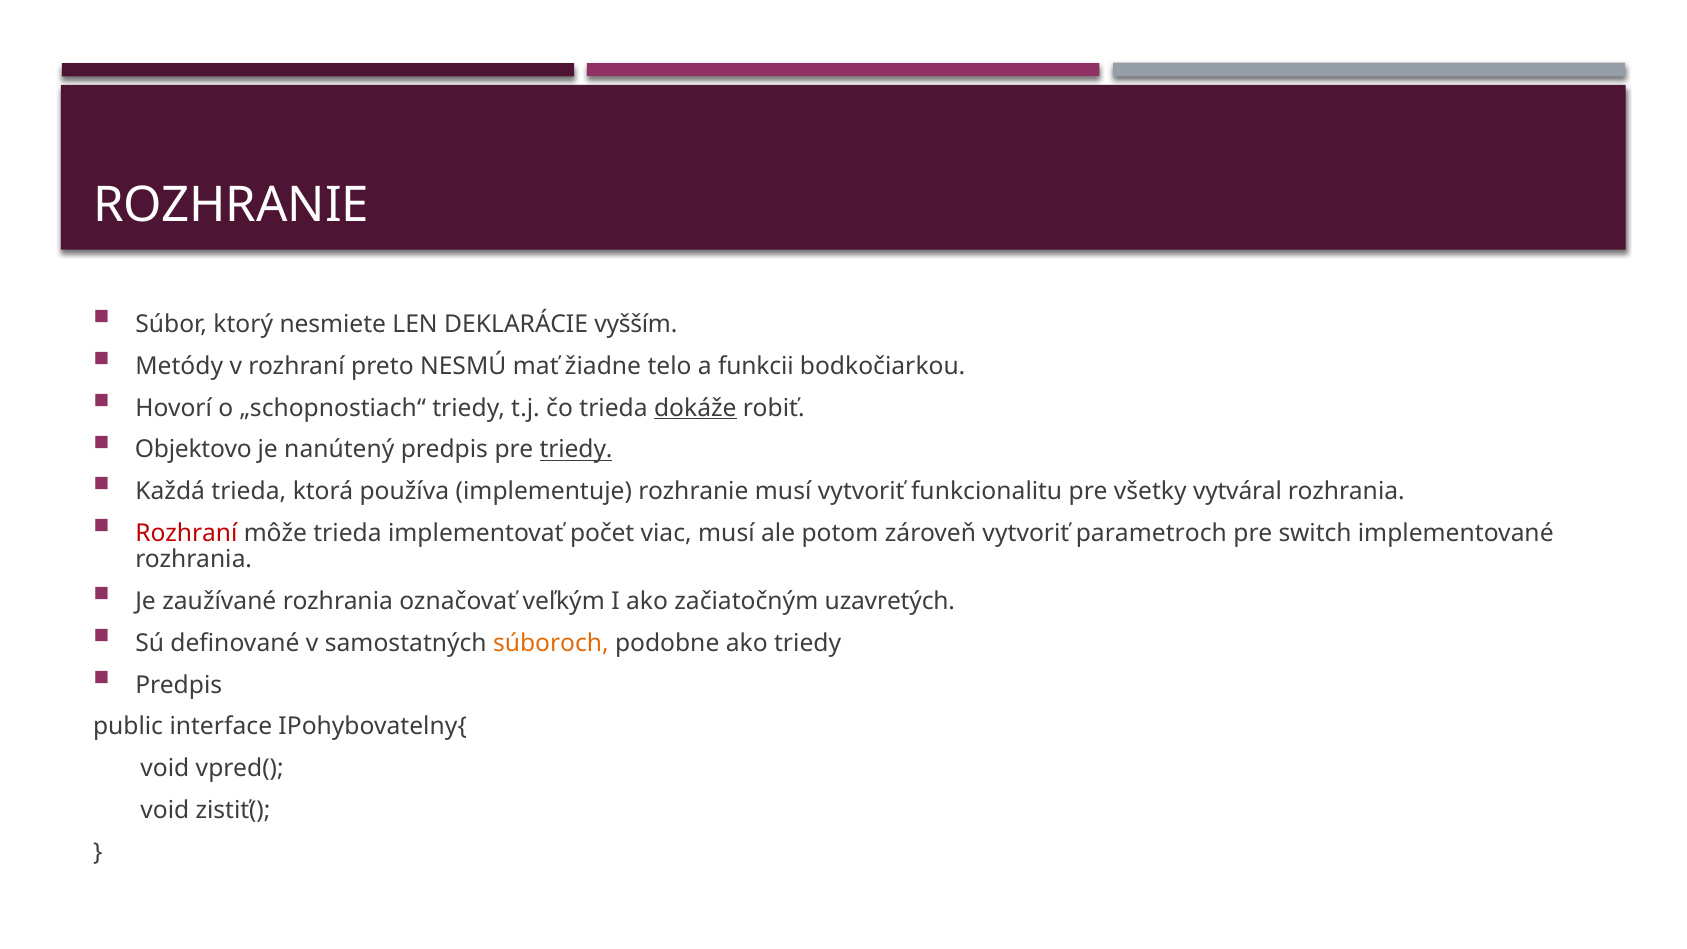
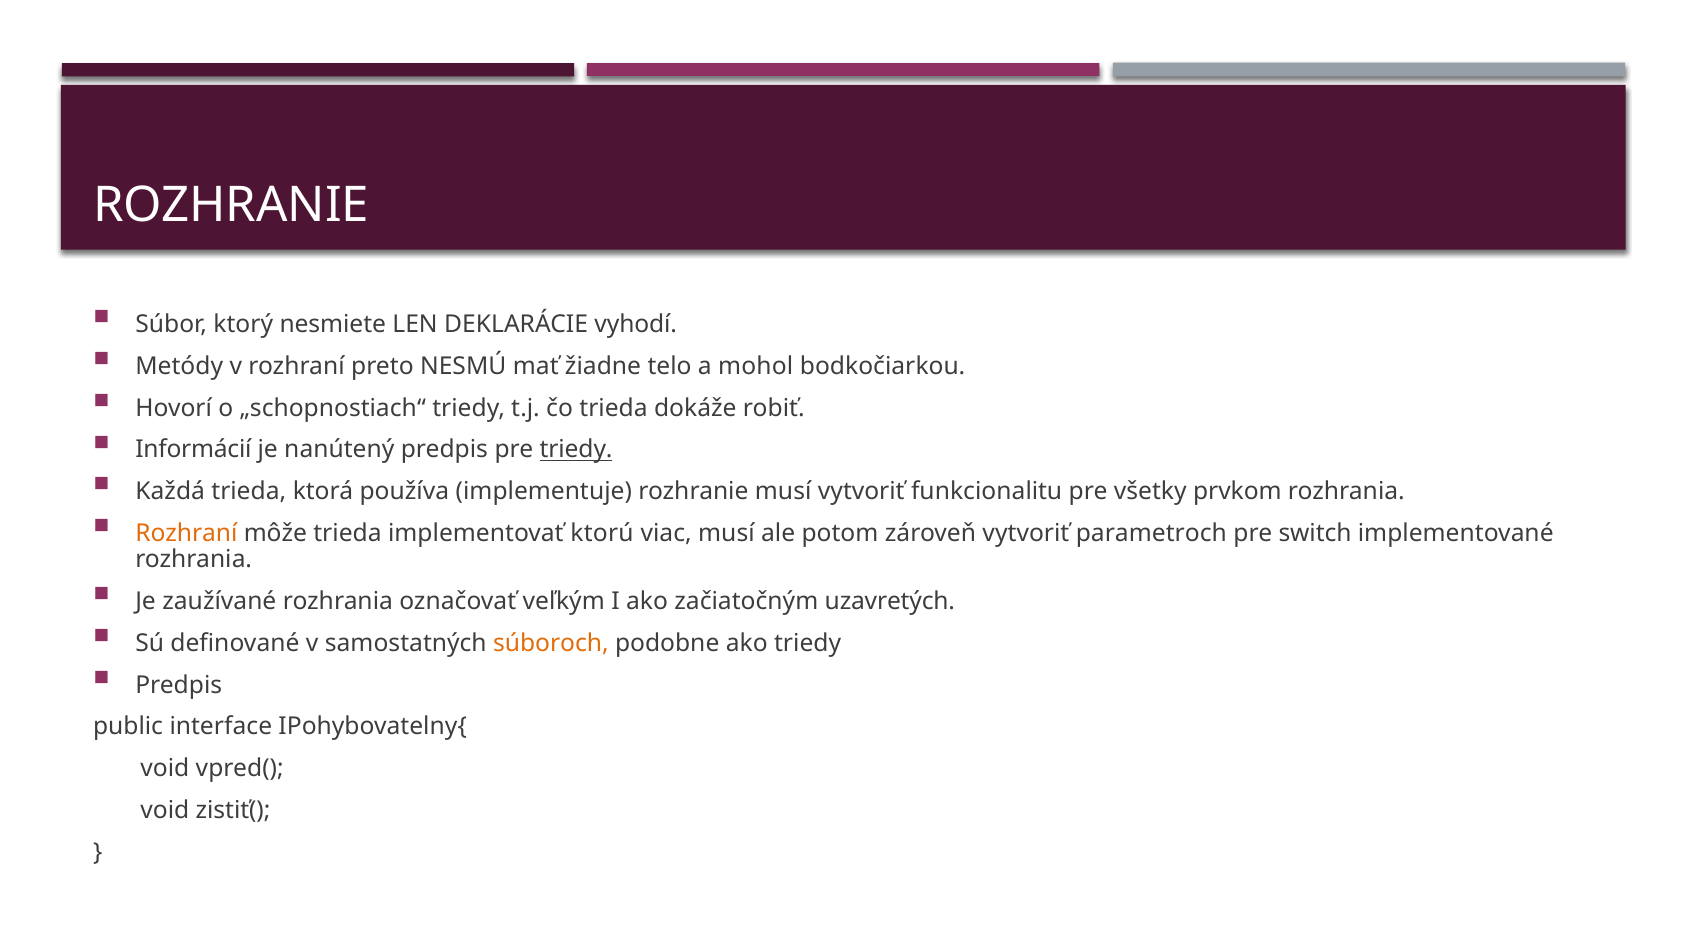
vyšším: vyšším -> vyhodí
funkcii: funkcii -> mohol
dokáže underline: present -> none
Objektovo: Objektovo -> Informácií
vytváral: vytváral -> prvkom
Rozhraní at (186, 533) colour: red -> orange
počet: počet -> ktorú
